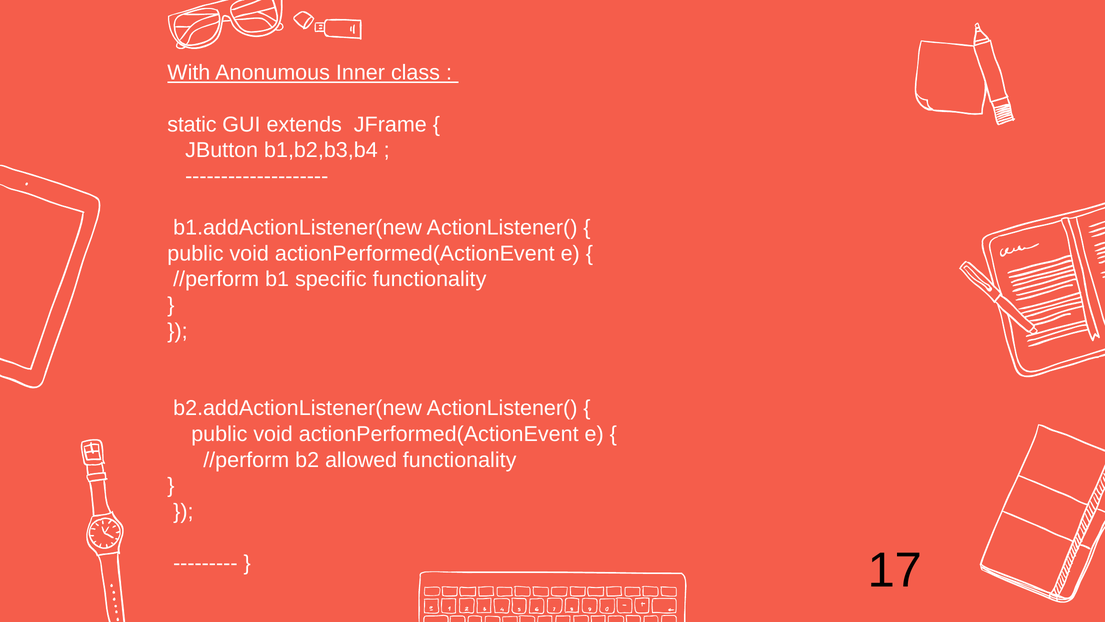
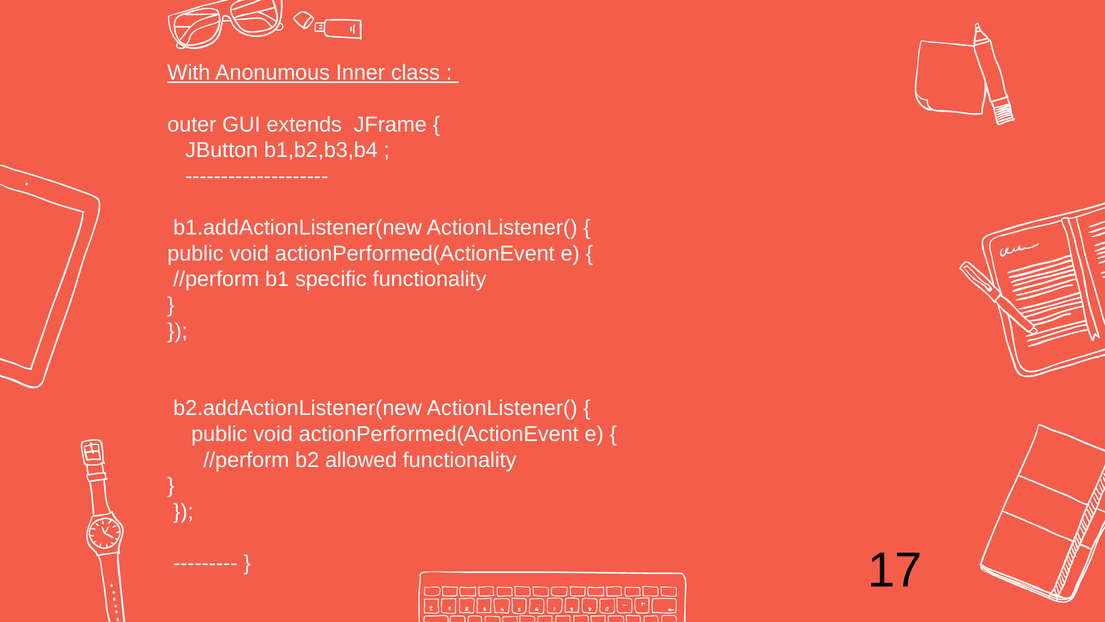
static: static -> outer
